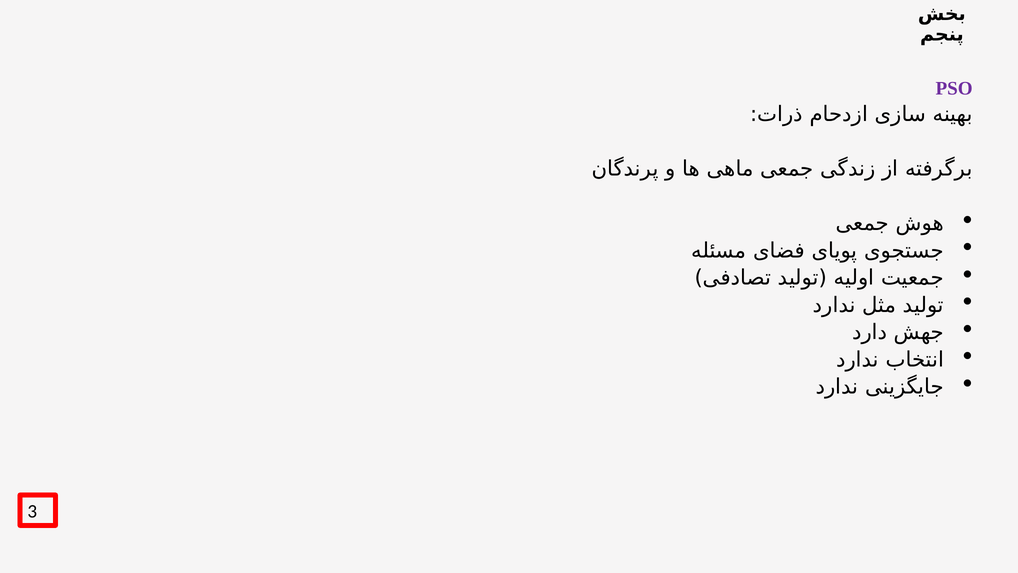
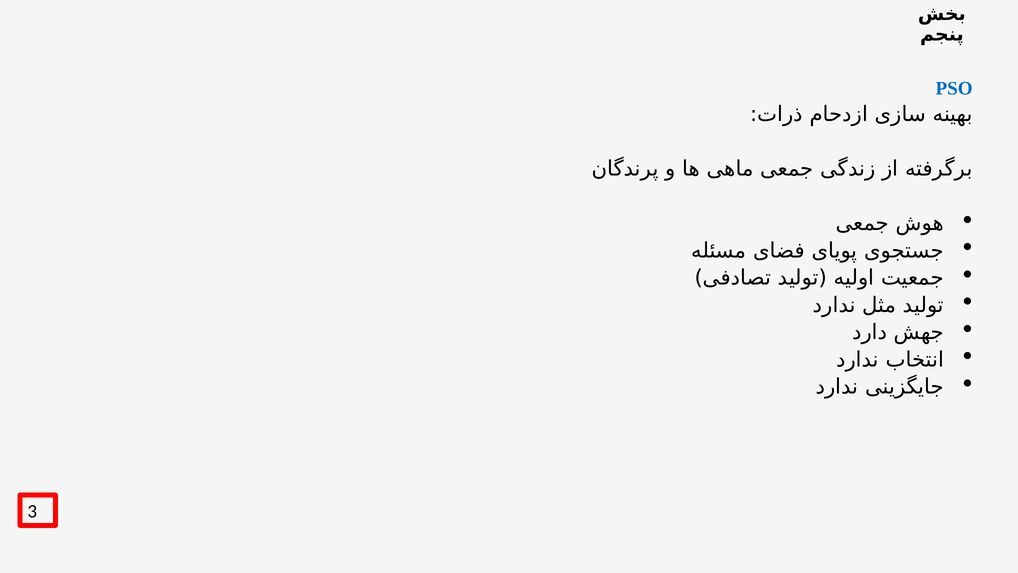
PSO colour: purple -> blue
